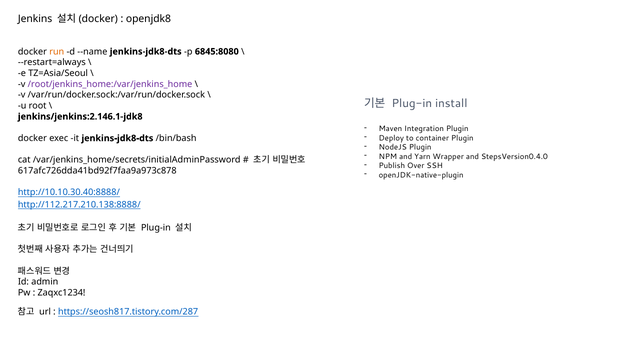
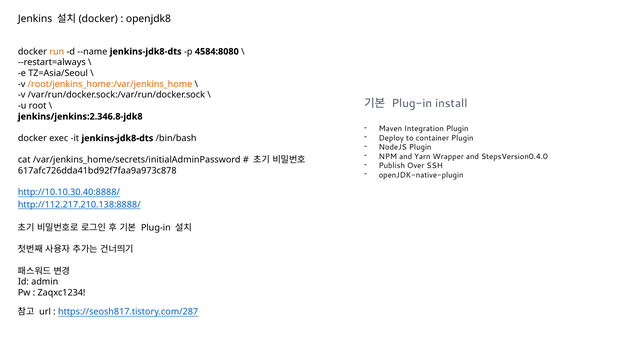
6845:8080: 6845:8080 -> 4584:8080
/root/jenkins_home:/var/jenkins_home colour: purple -> orange
jenkins/jenkins:2.146.1-jdk8: jenkins/jenkins:2.146.1-jdk8 -> jenkins/jenkins:2.346.8-jdk8
